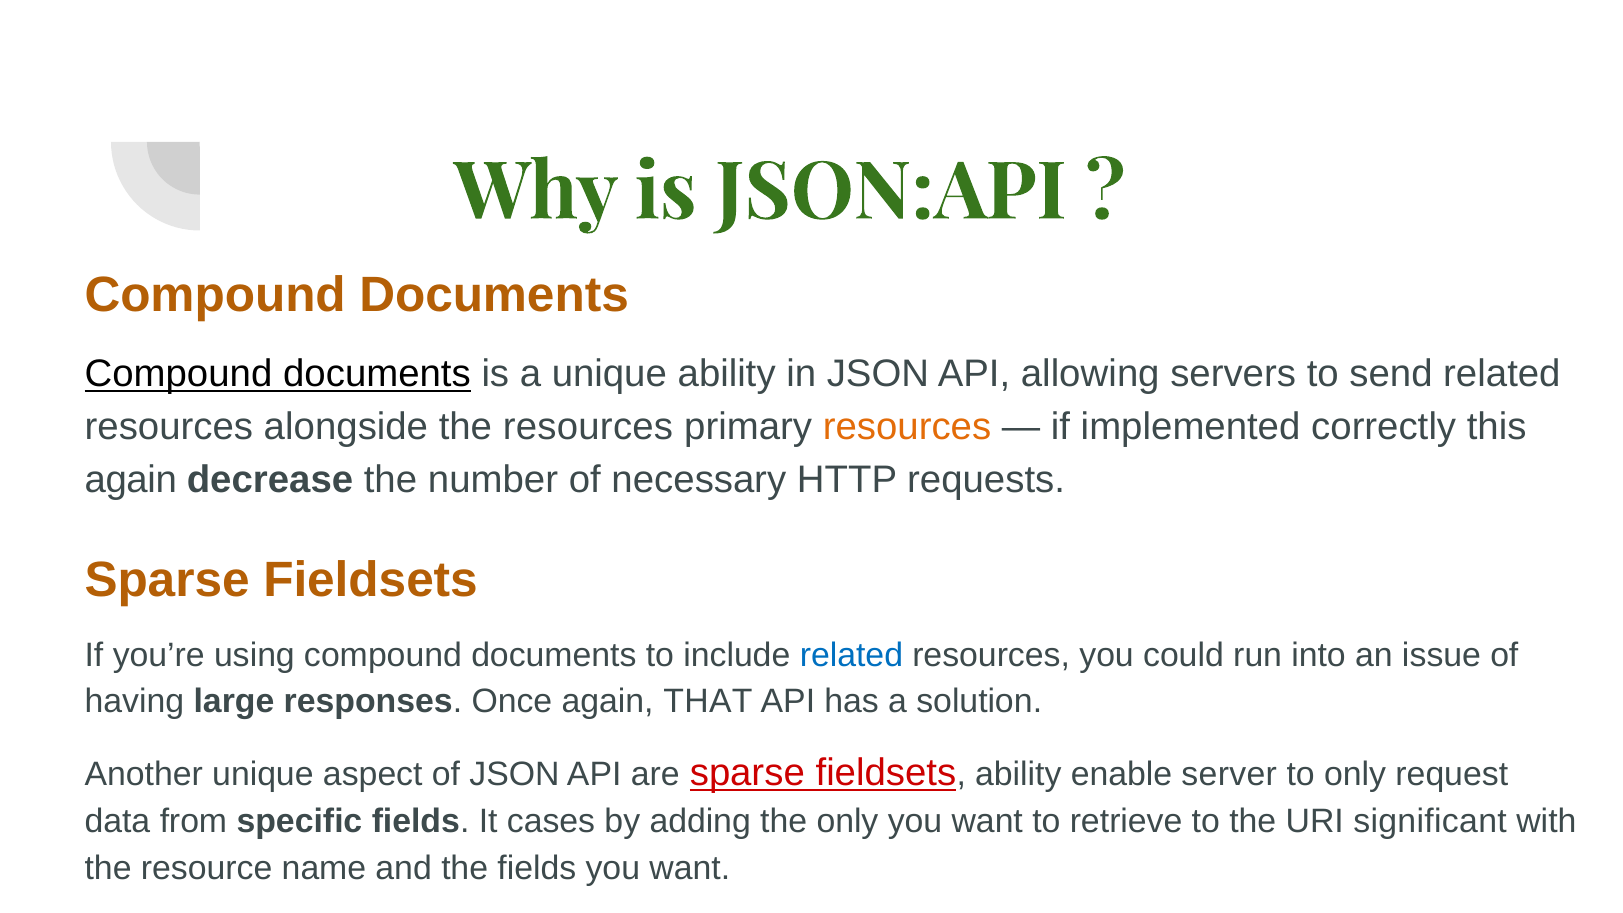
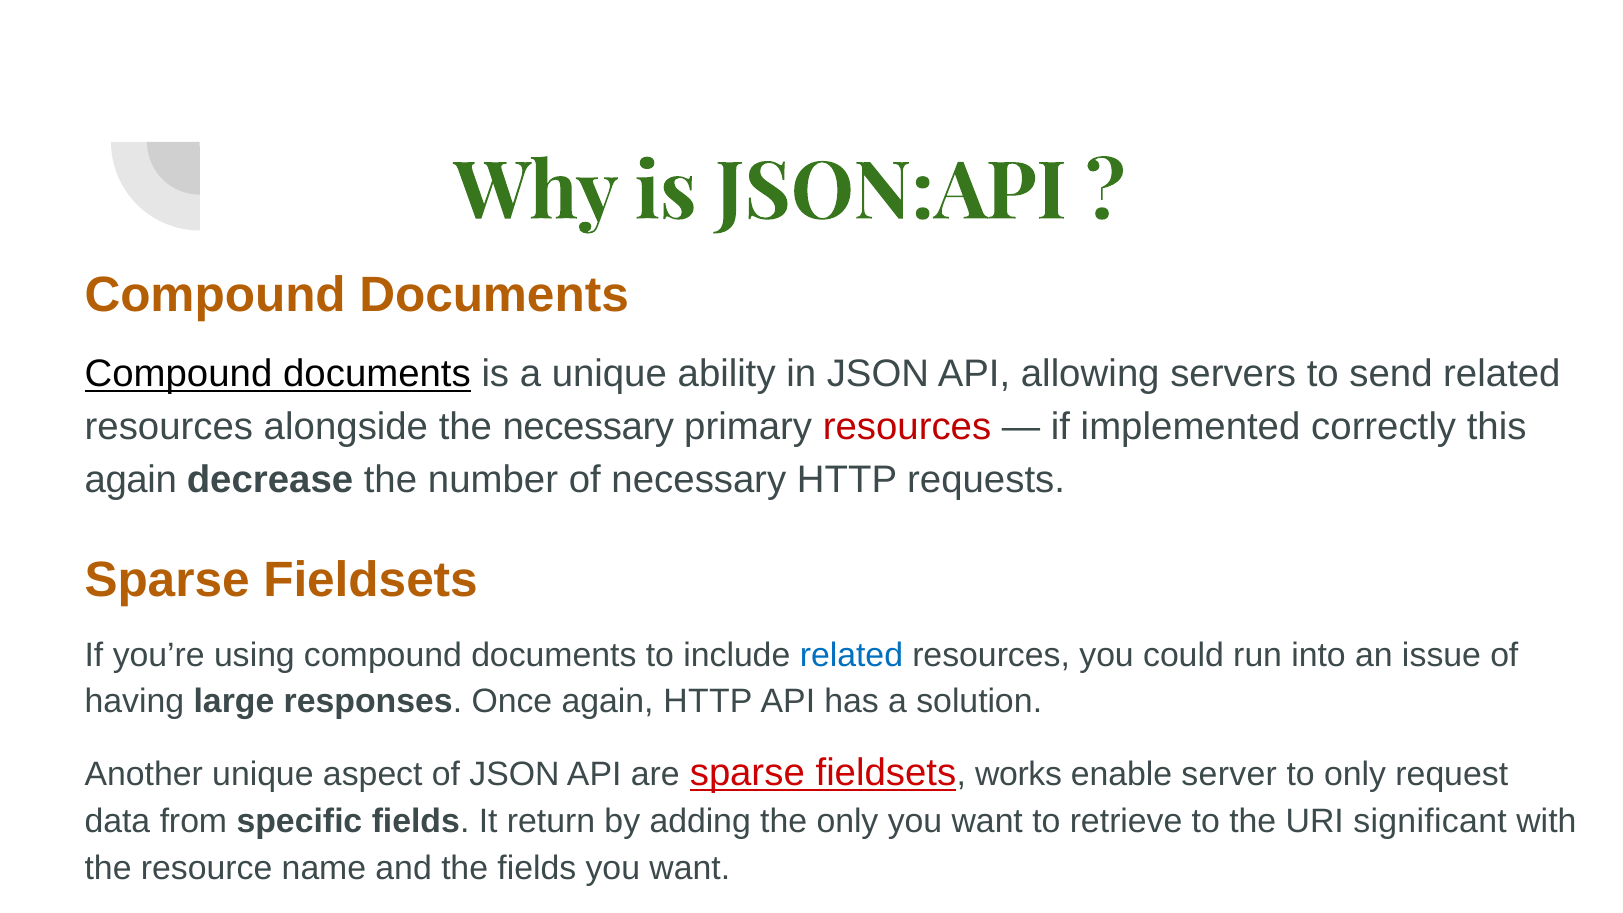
the resources: resources -> necessary
resources at (907, 427) colour: orange -> red
again THAT: THAT -> HTTP
fieldsets ability: ability -> works
cases: cases -> return
